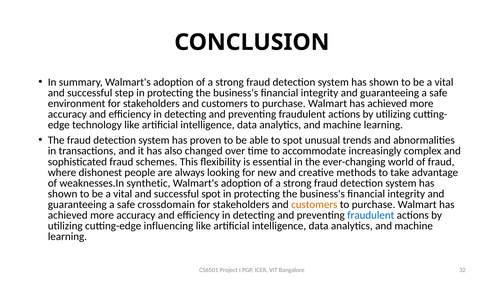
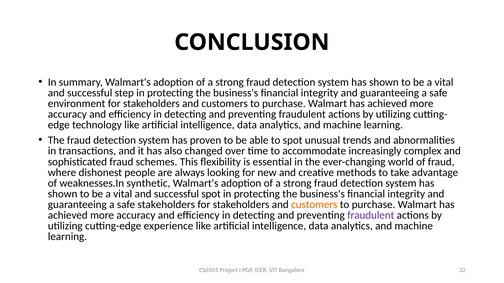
safe crossdomain: crossdomain -> stakeholders
fraudulent at (371, 216) colour: blue -> purple
influencing: influencing -> experience
